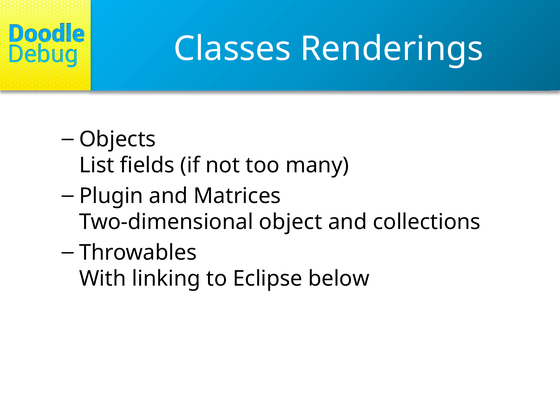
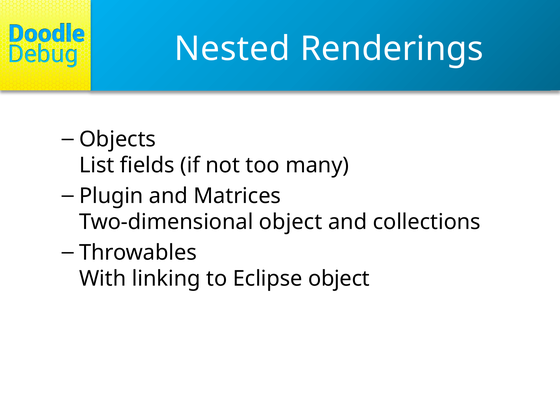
Classes: Classes -> Nested
Eclipse below: below -> object
